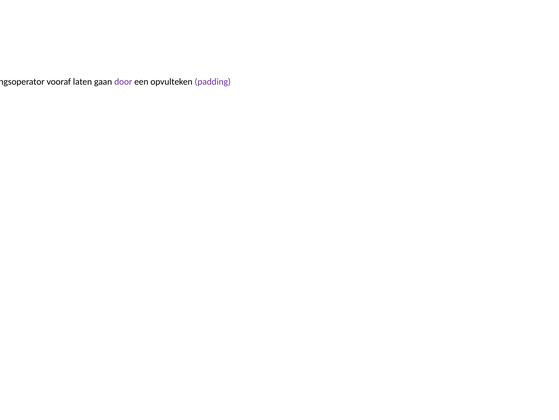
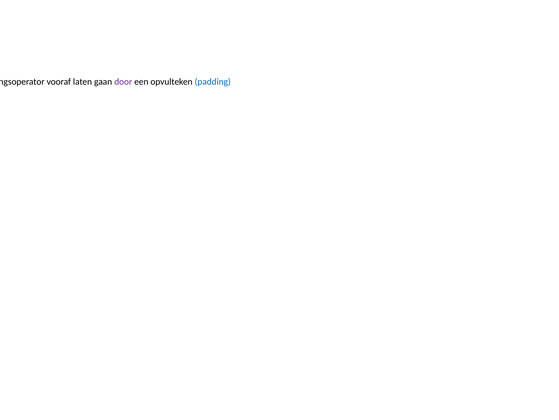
padding colour: purple -> blue
